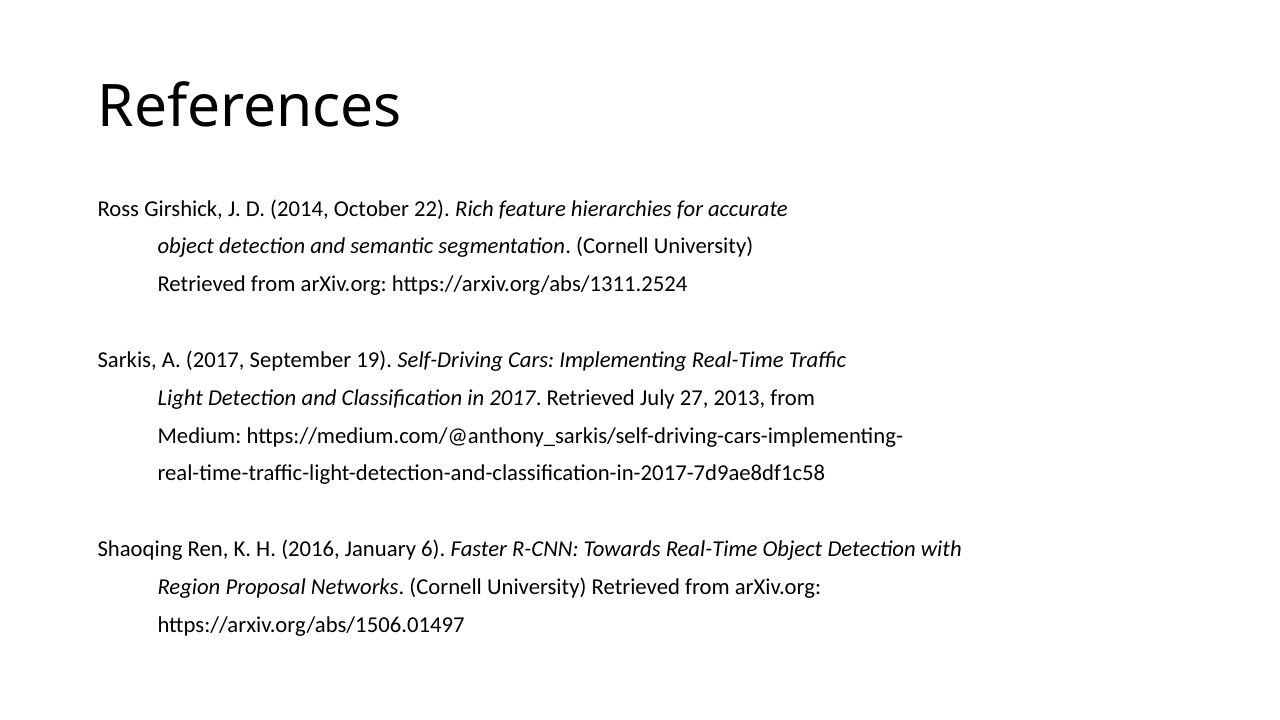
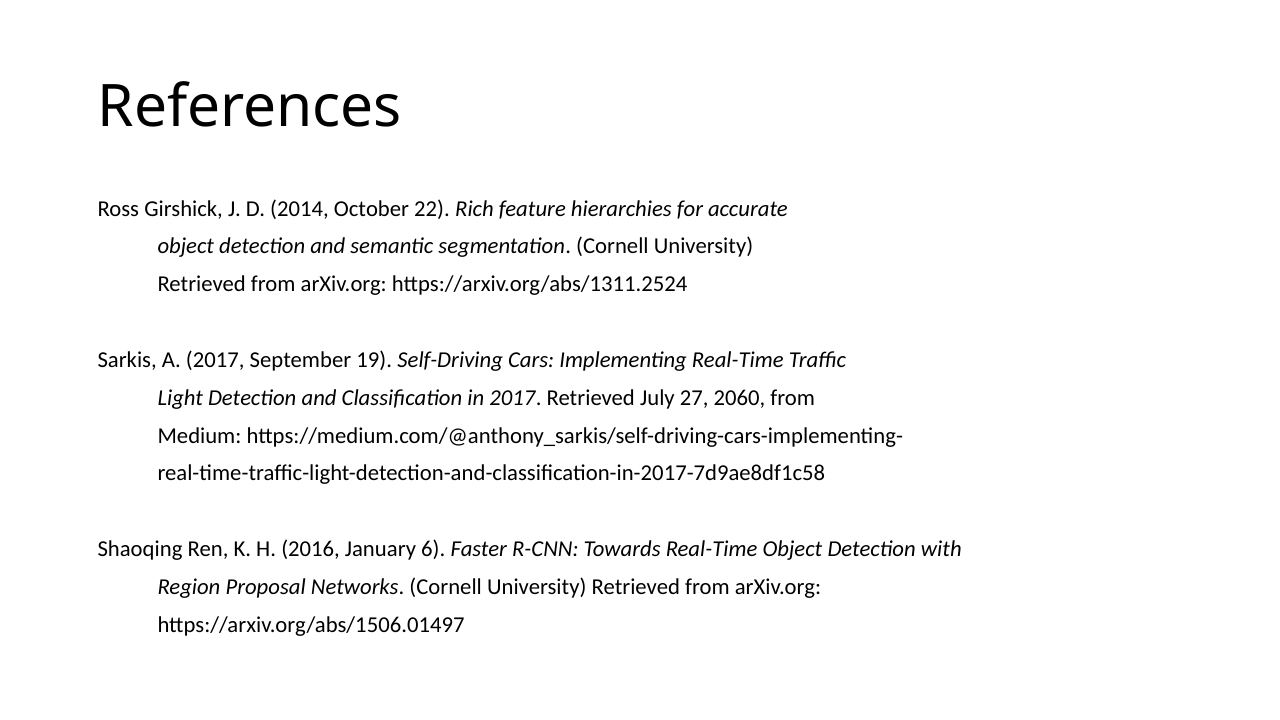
2013: 2013 -> 2060
